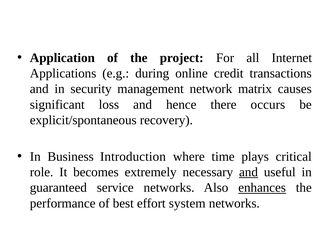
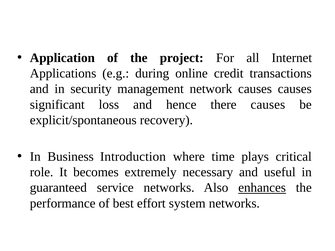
network matrix: matrix -> causes
there occurs: occurs -> causes
and at (248, 172) underline: present -> none
